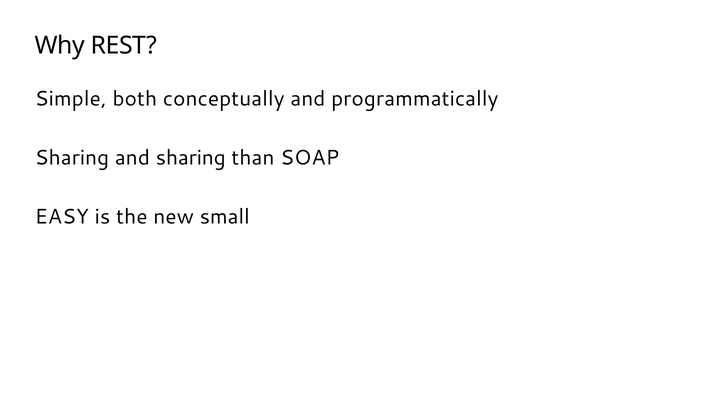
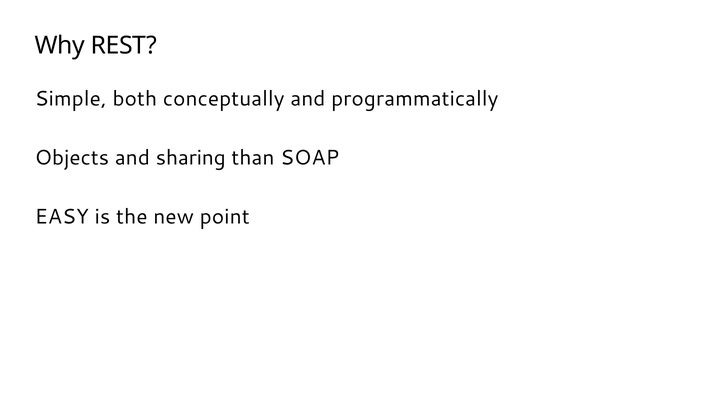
Sharing at (72, 158): Sharing -> Objects
small: small -> point
